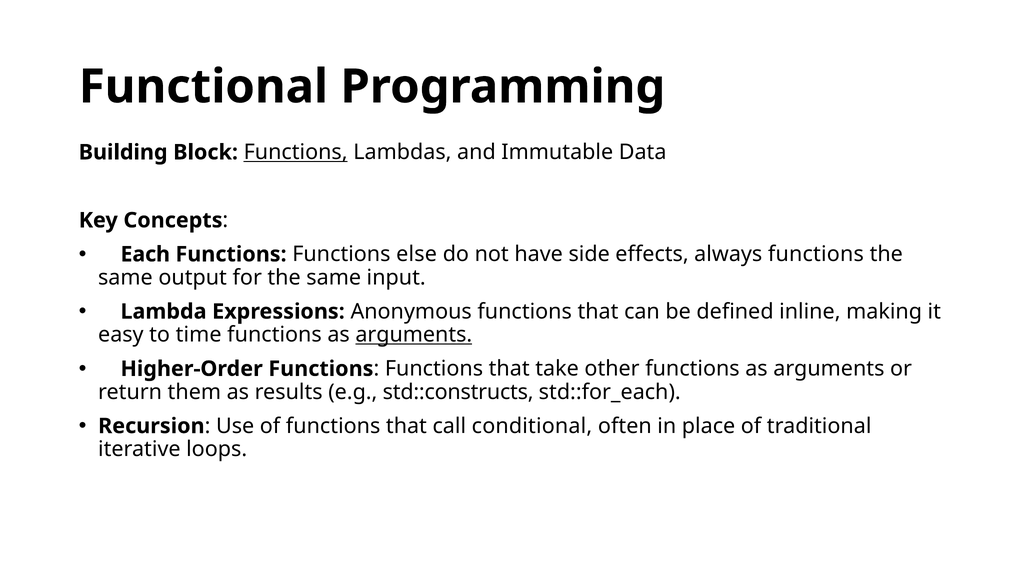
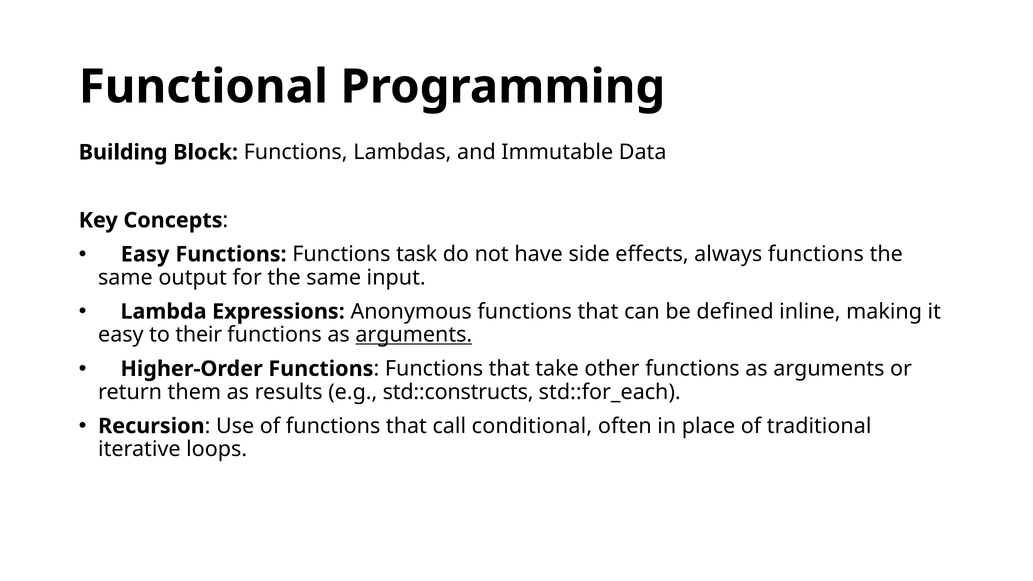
Functions at (296, 152) underline: present -> none
Each at (145, 254): Each -> Easy
else: else -> task
time: time -> their
